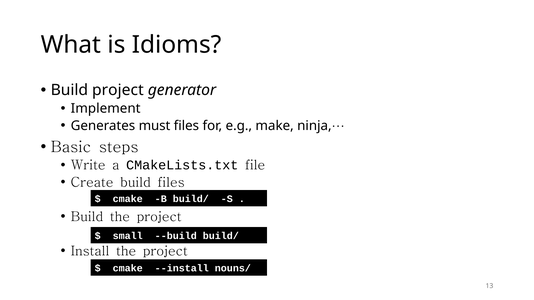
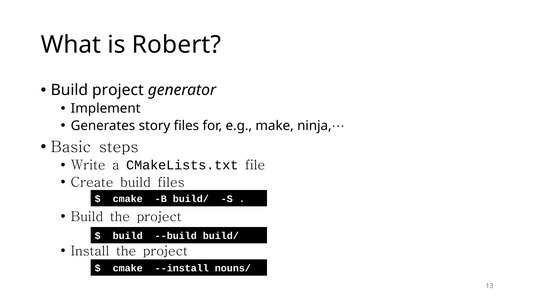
Idioms: Idioms -> Robert
must: must -> story
small at (128, 236): small -> build
